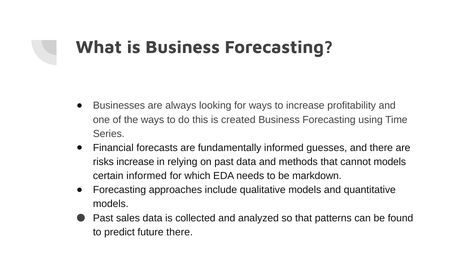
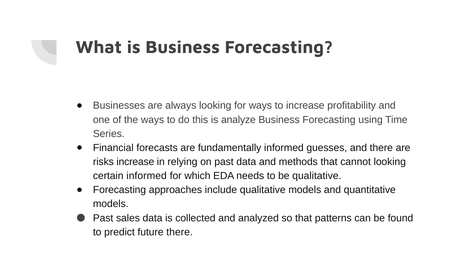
created: created -> analyze
cannot models: models -> looking
be markdown: markdown -> qualitative
